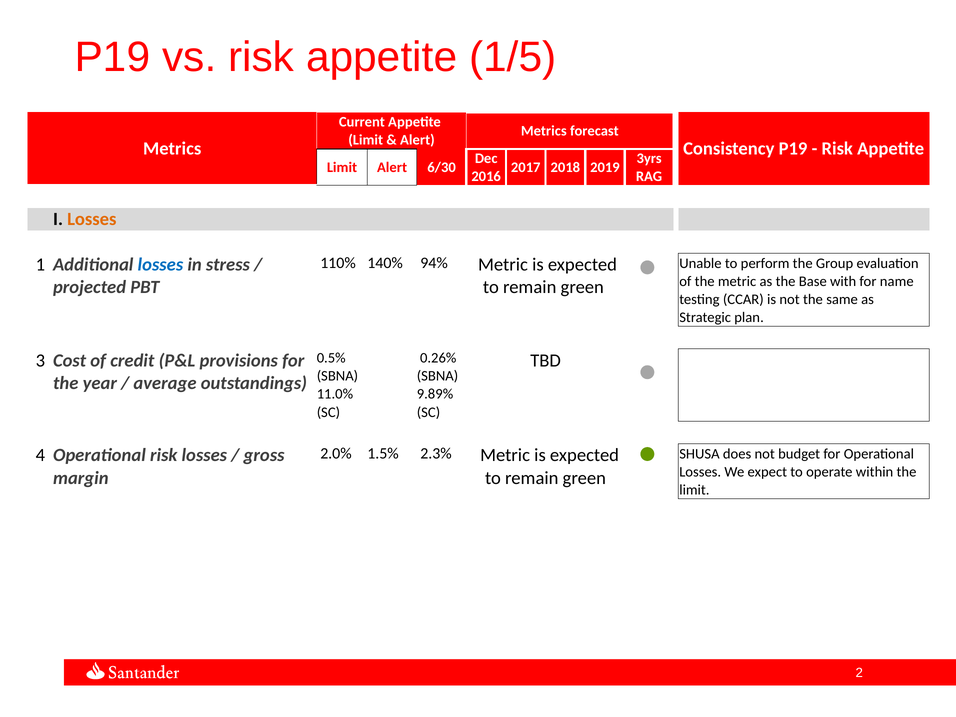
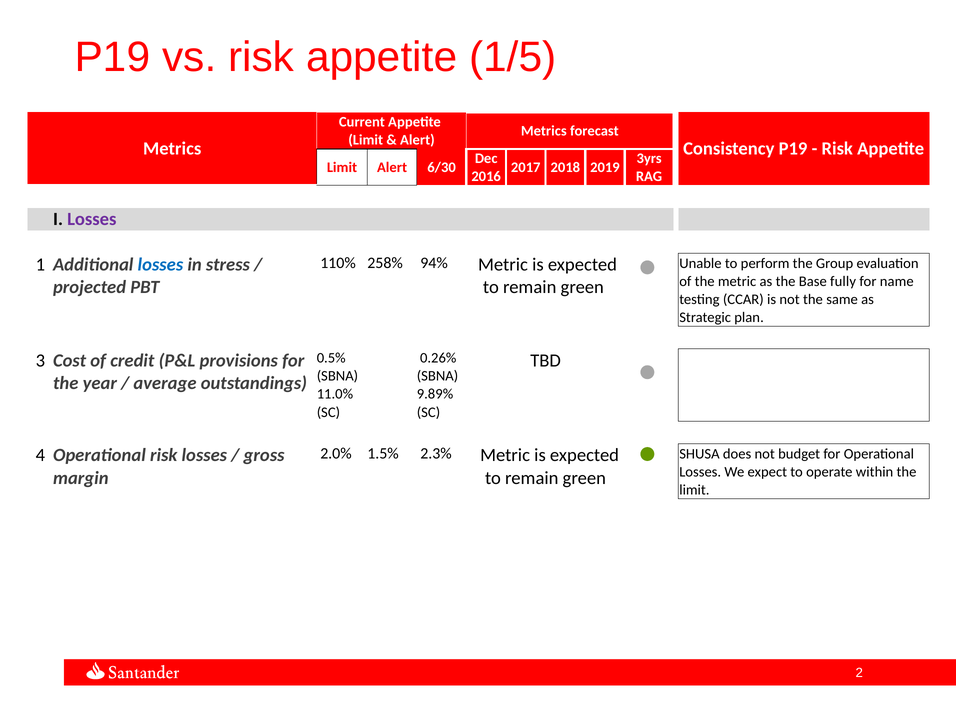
Losses at (92, 219) colour: orange -> purple
140%: 140% -> 258%
with: with -> fully
